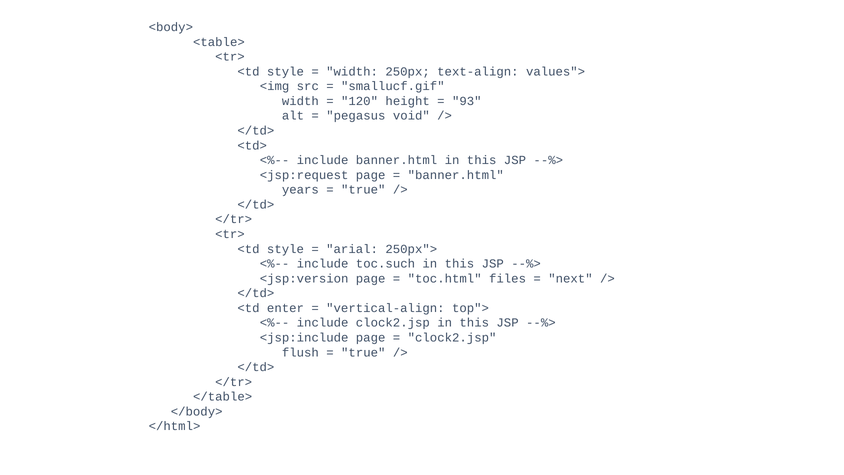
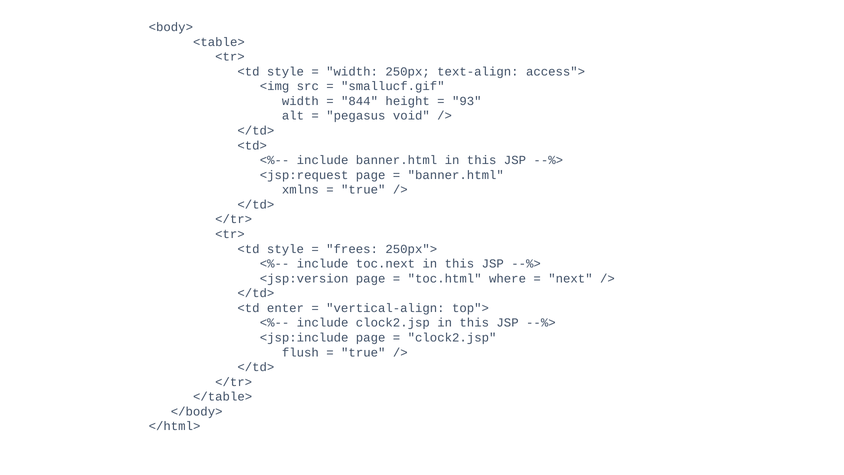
values">: values"> -> access">
120: 120 -> 844
years: years -> xmlns
arial: arial -> frees
toc.such: toc.such -> toc.next
files: files -> where
